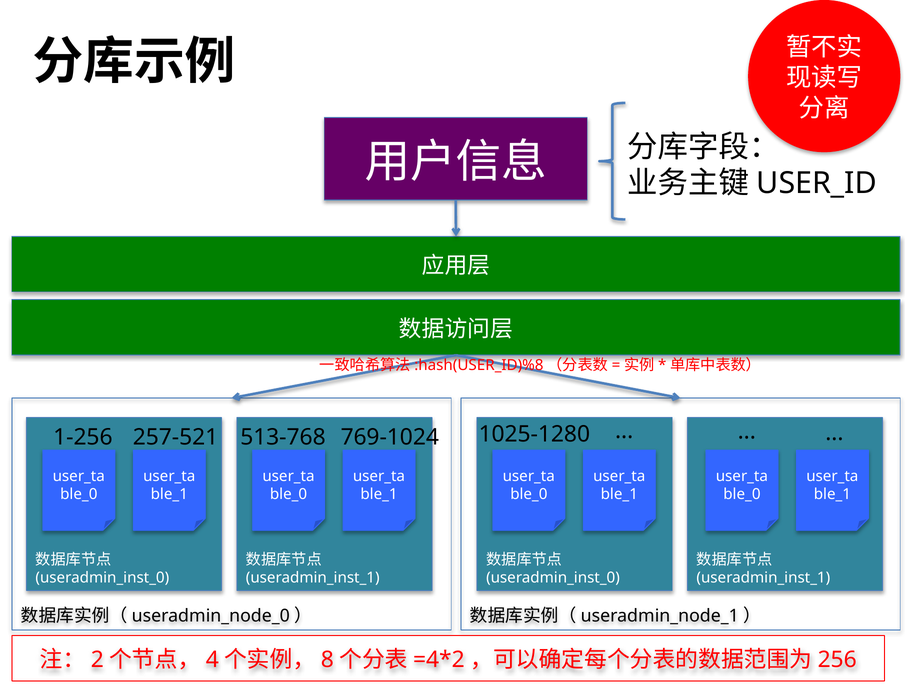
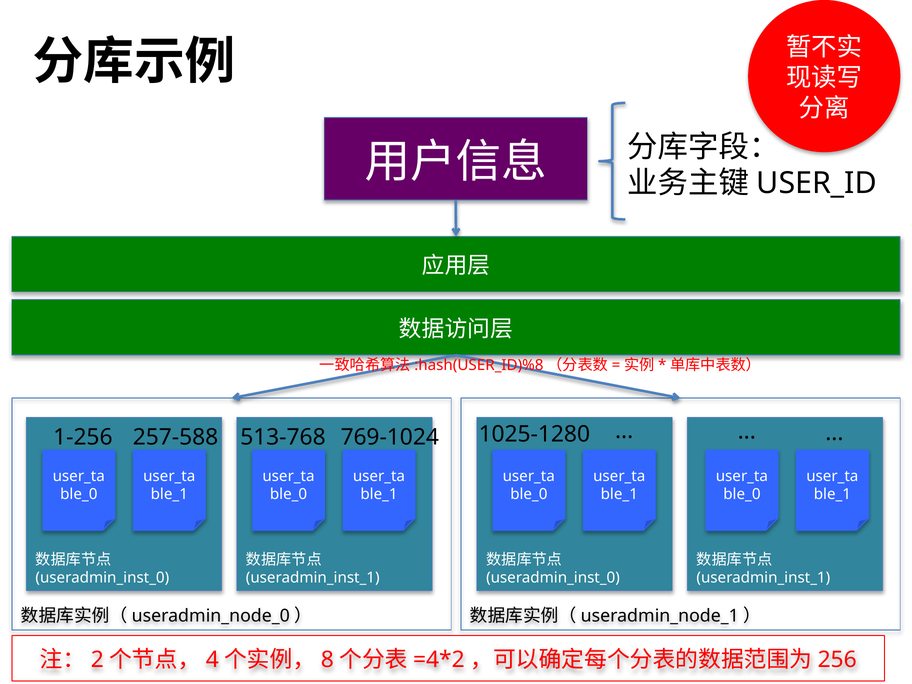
257-521: 257-521 -> 257-588
